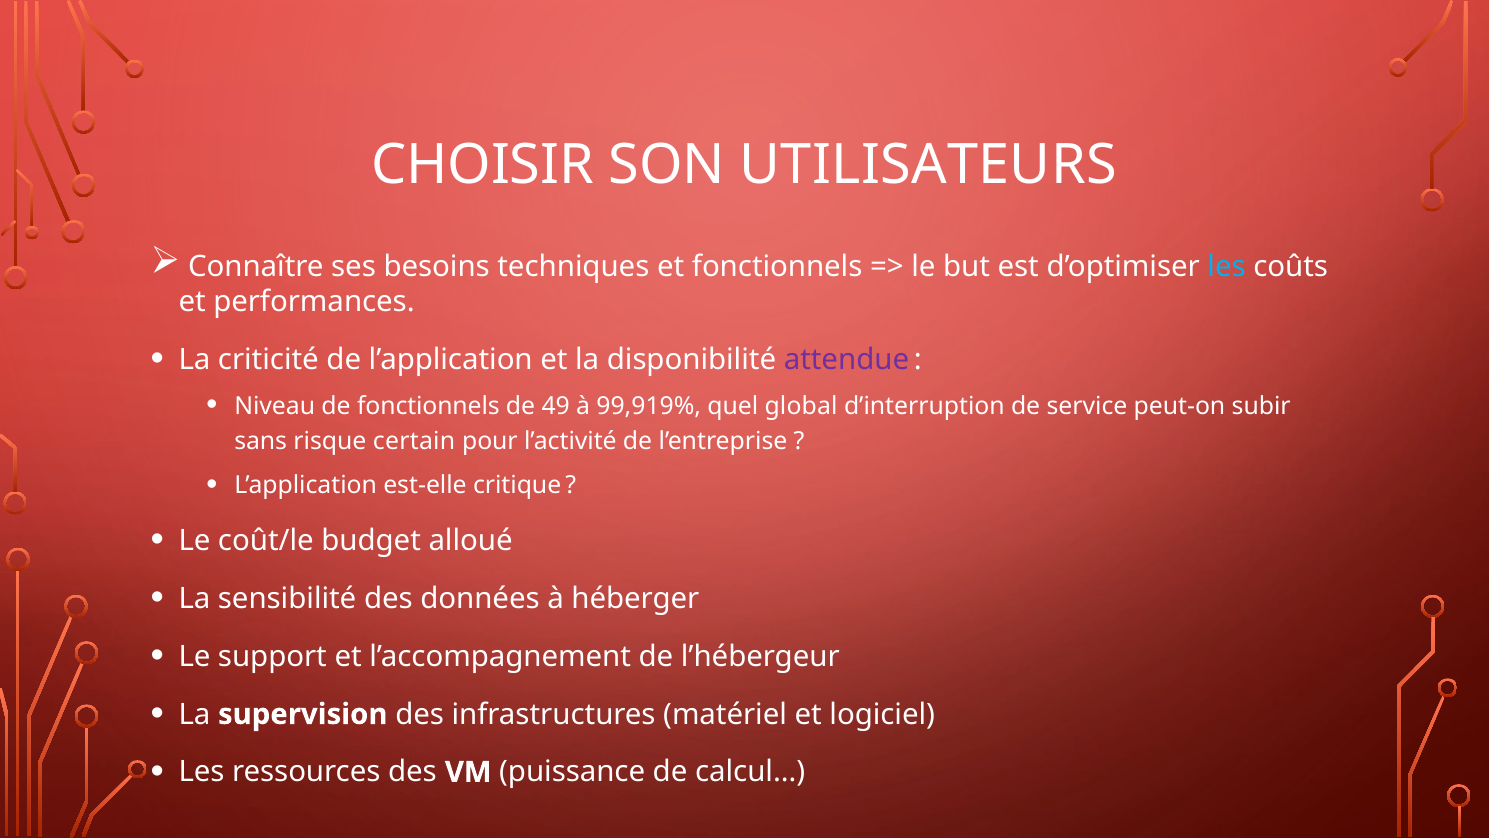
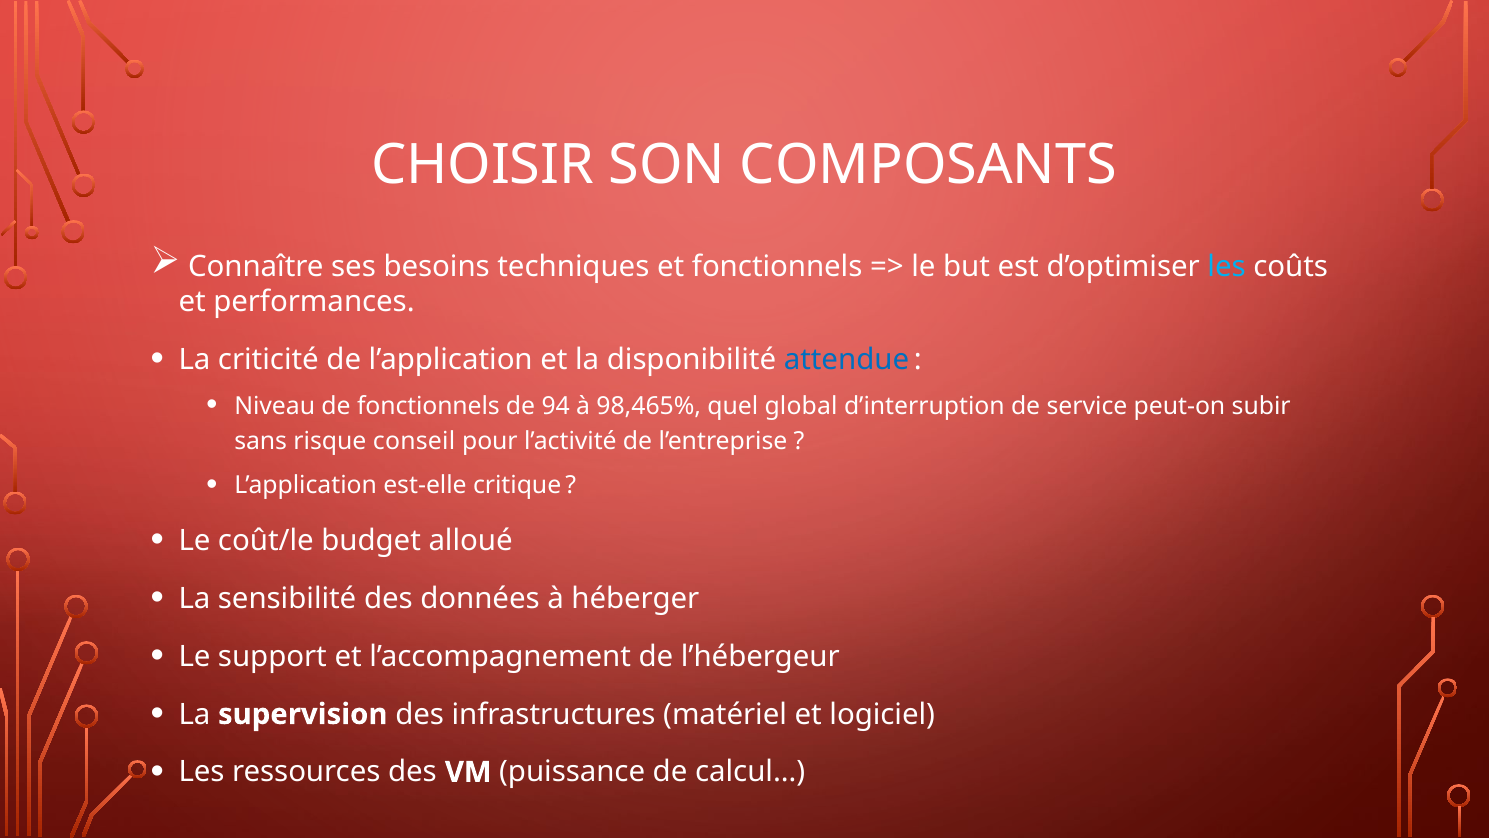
UTILISATEURS: UTILISATEURS -> COMPOSANTS
attendue colour: purple -> blue
49: 49 -> 94
99,919%: 99,919% -> 98,465%
certain: certain -> conseil
